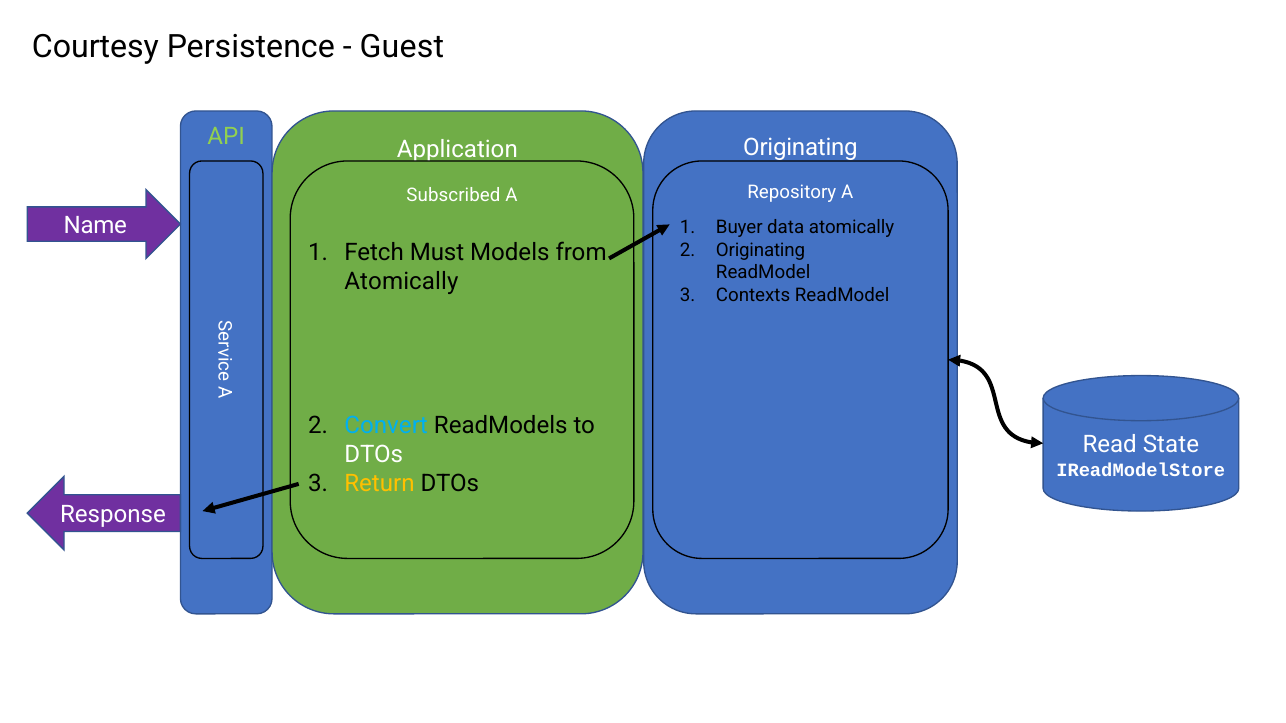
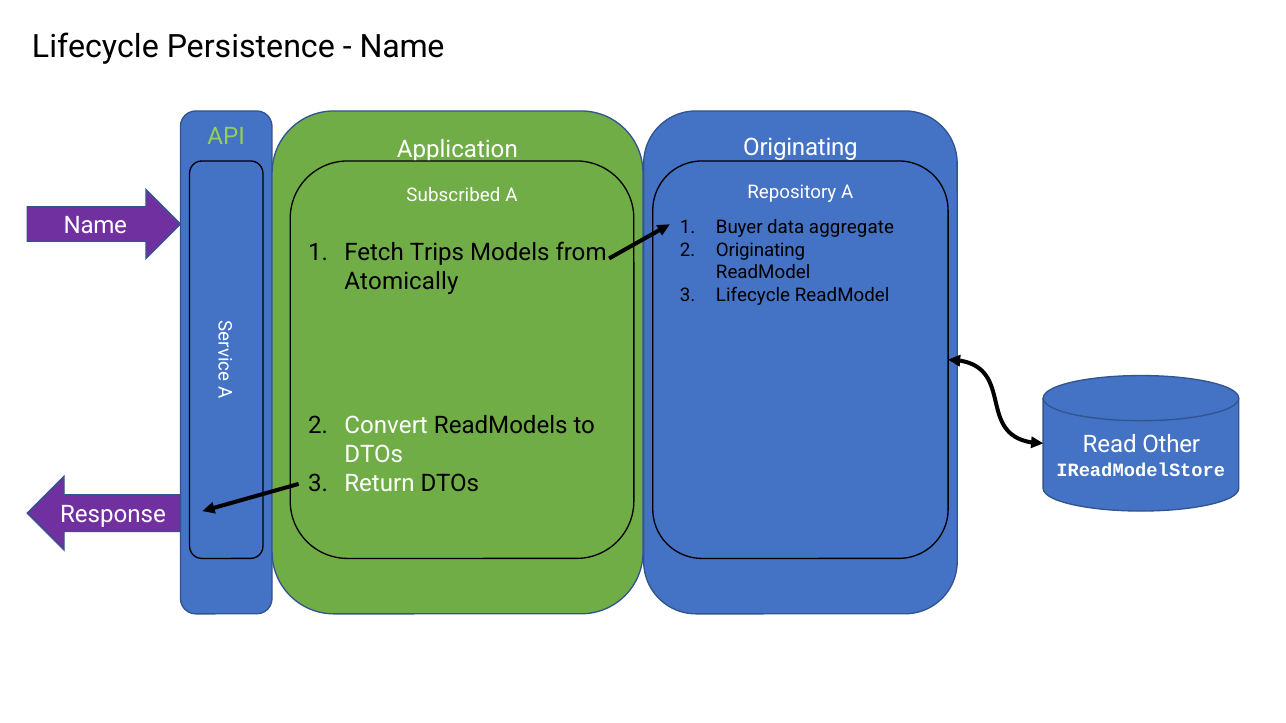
Courtesy at (95, 47): Courtesy -> Lifecycle
Guest at (402, 47): Guest -> Name
data atomically: atomically -> aggregate
Must: Must -> Trips
Contexts at (753, 295): Contexts -> Lifecycle
Convert colour: light blue -> white
State: State -> Other
Return colour: yellow -> white
